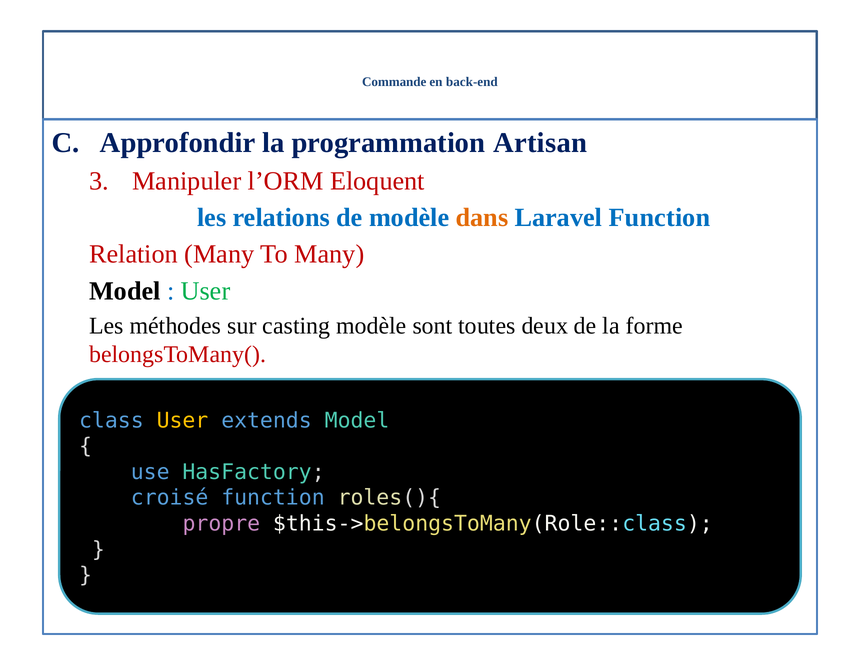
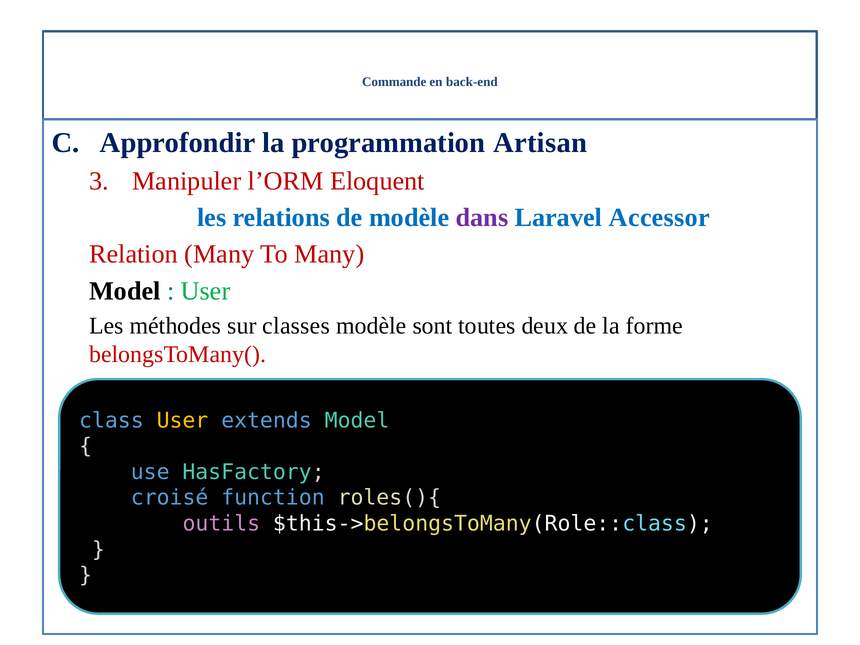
dans colour: orange -> purple
Laravel Function: Function -> Accessor
casting: casting -> classes
propre: propre -> outils
